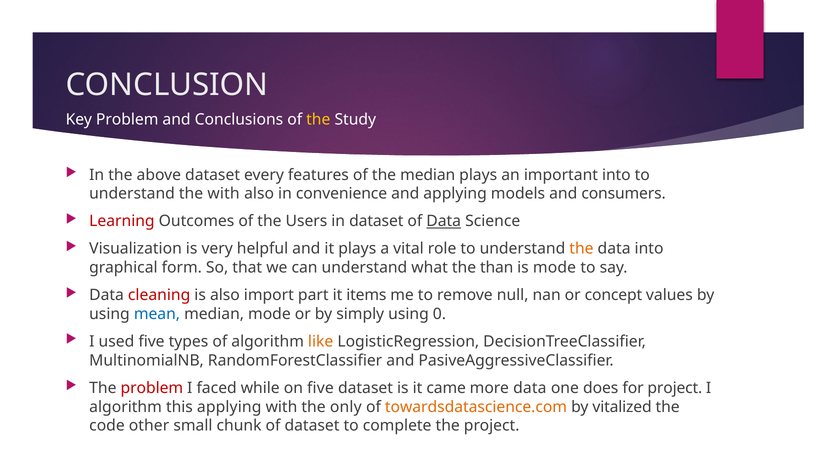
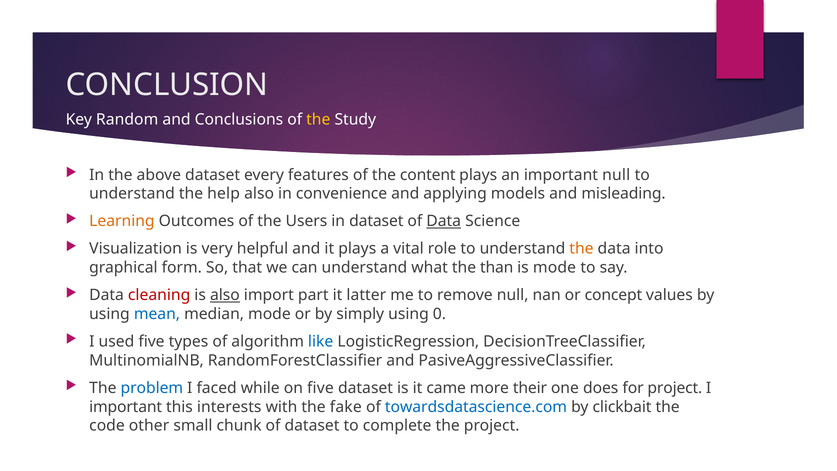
Key Problem: Problem -> Random
the median: median -> content
important into: into -> null
the with: with -> help
consumers: consumers -> misleading
Learning colour: red -> orange
also at (225, 295) underline: none -> present
items: items -> latter
like colour: orange -> blue
problem at (152, 388) colour: red -> blue
more data: data -> their
algorithm at (126, 407): algorithm -> important
this applying: applying -> interests
only: only -> fake
towardsdatascience.com colour: orange -> blue
vitalized: vitalized -> clickbait
